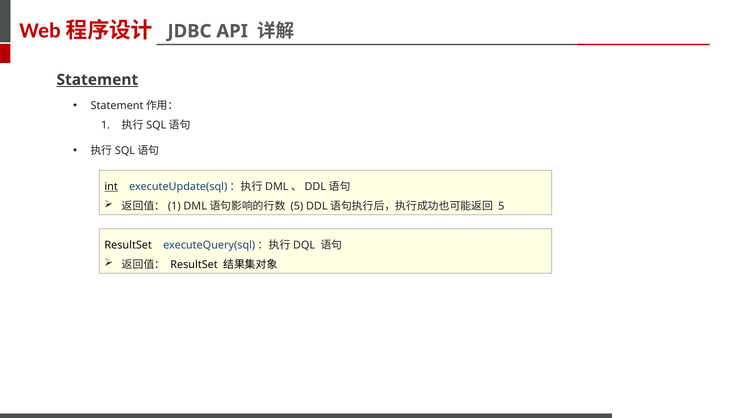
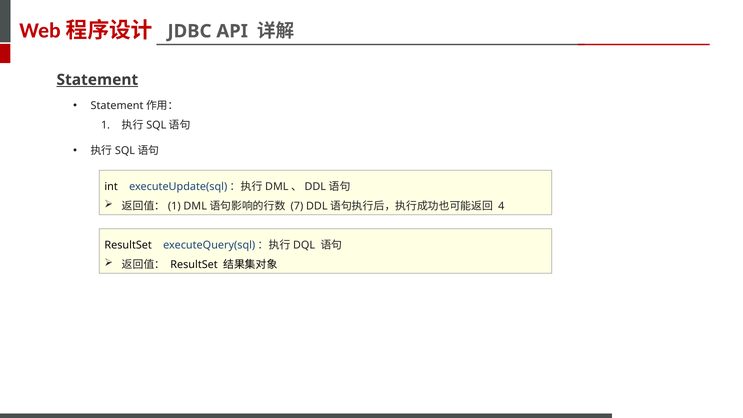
int underline: present -> none
5 at (297, 206): 5 -> 7
5 at (501, 206): 5 -> 4
